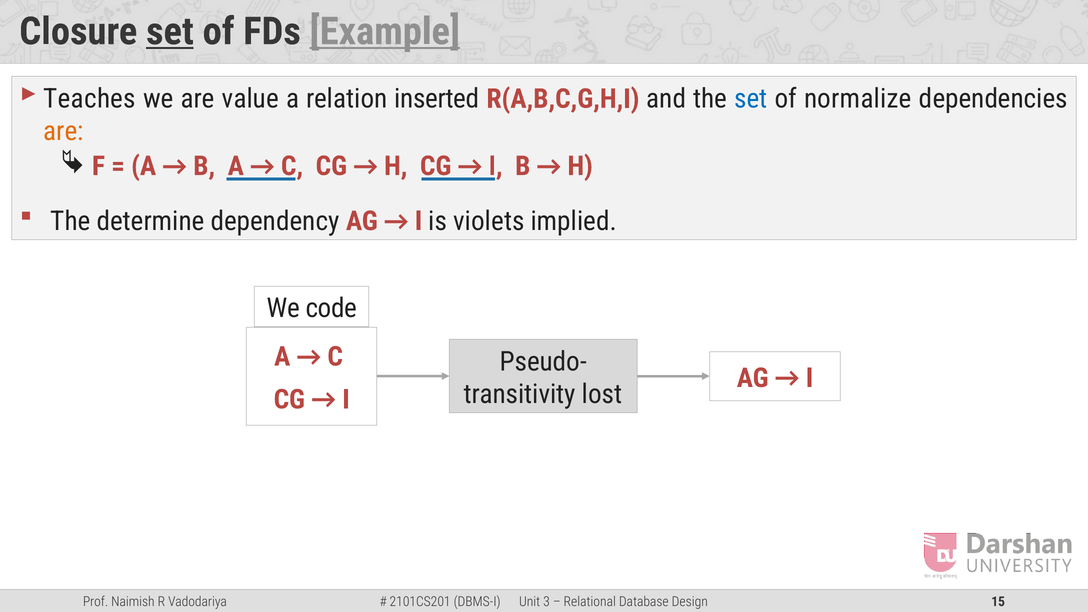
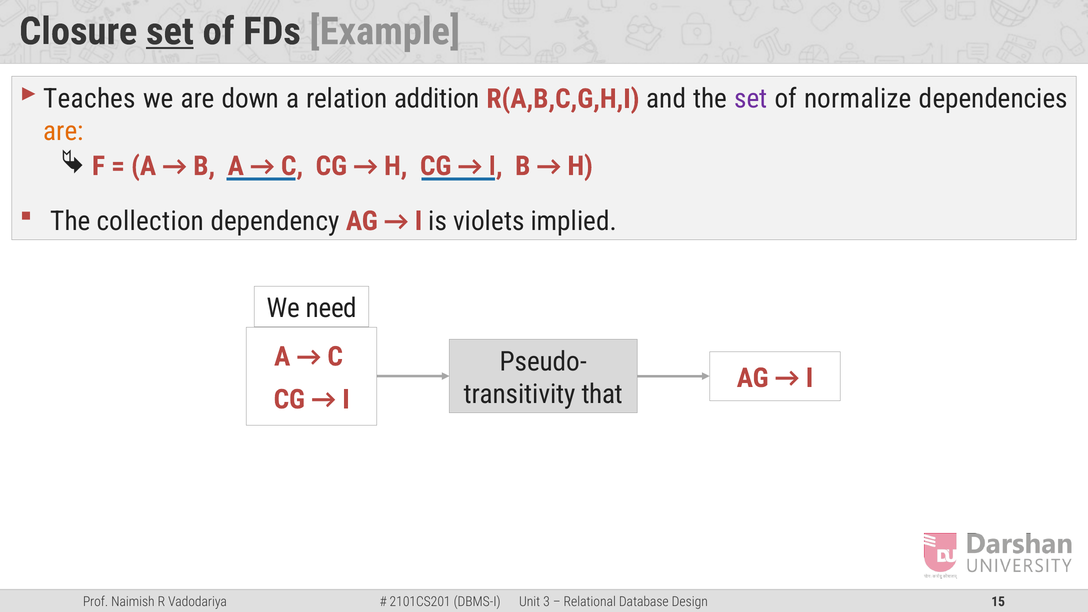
Example underline: present -> none
value: value -> down
inserted: inserted -> addition
set at (751, 99) colour: blue -> purple
determine: determine -> collection
code: code -> need
lost: lost -> that
